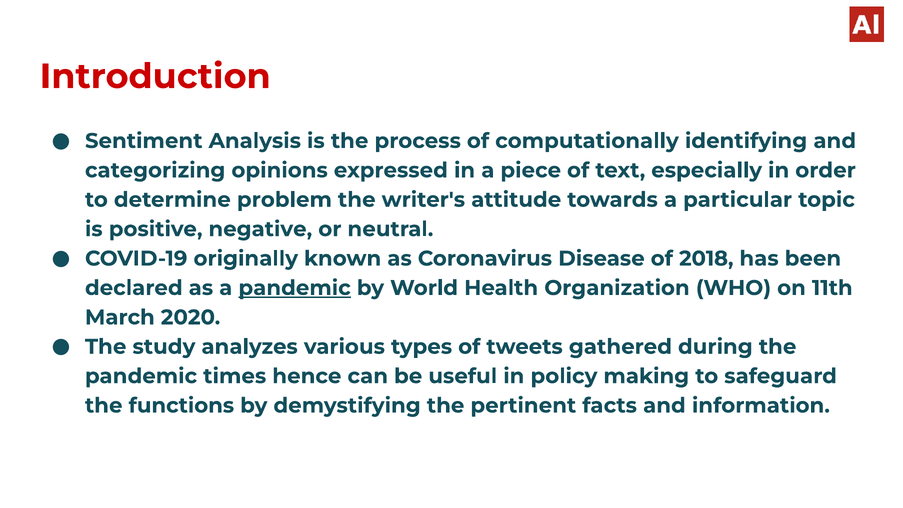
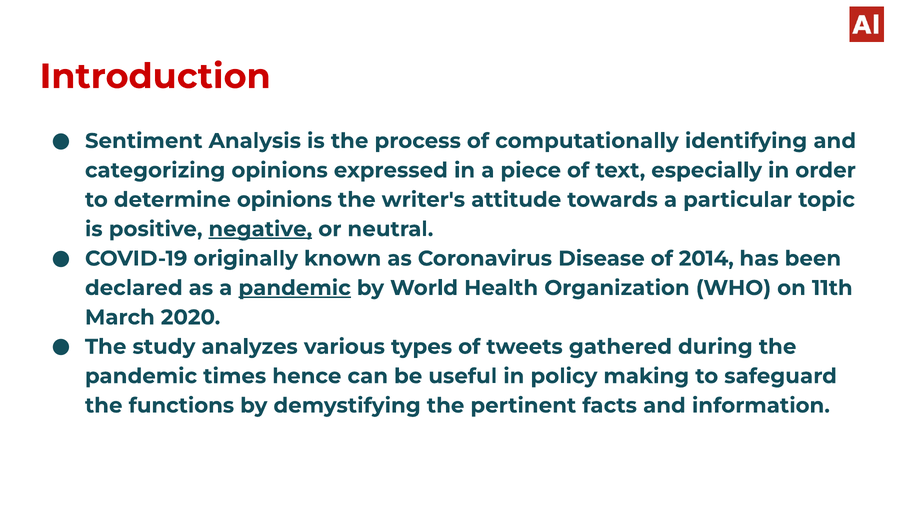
determine problem: problem -> opinions
negative underline: none -> present
2018: 2018 -> 2014
